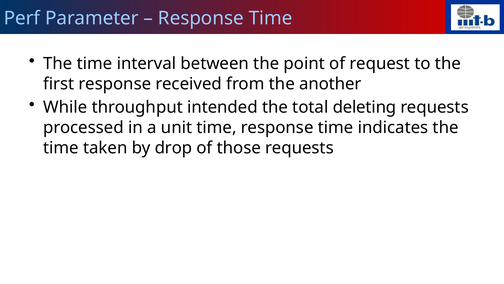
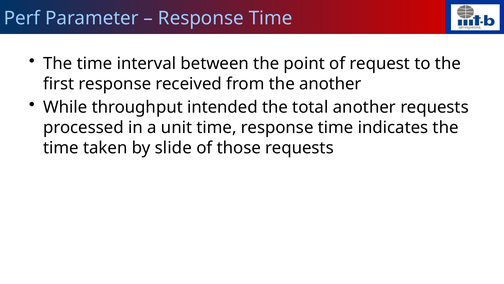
total deleting: deleting -> another
drop: drop -> slide
